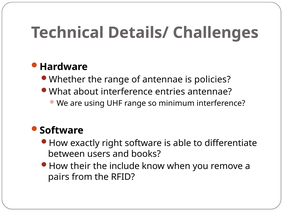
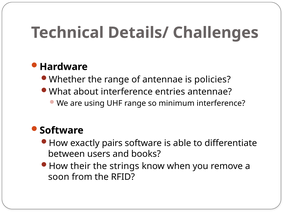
right: right -> pairs
include: include -> strings
pairs: pairs -> soon
